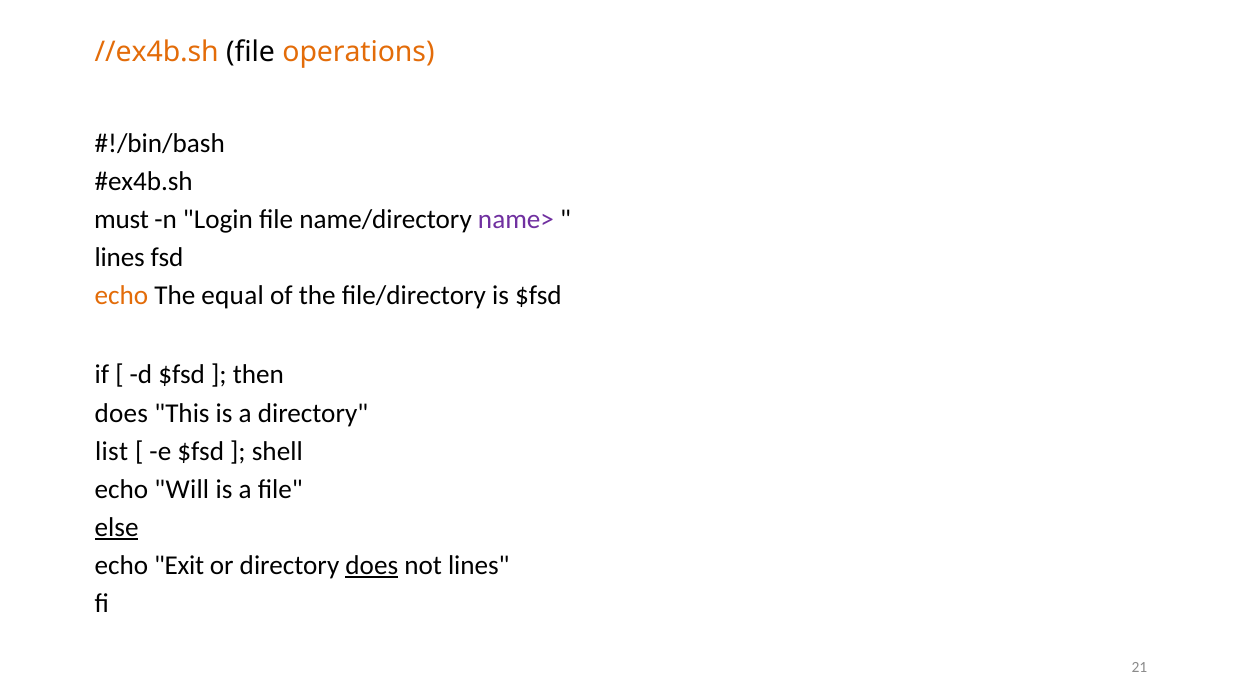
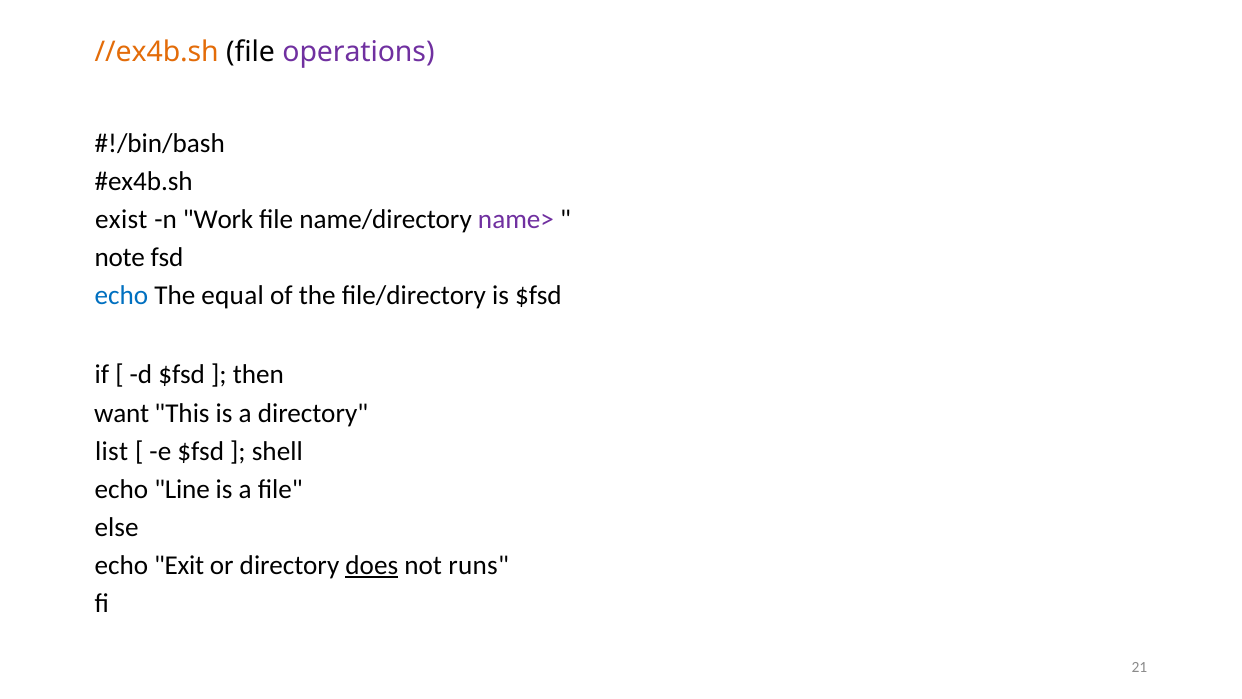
operations colour: orange -> purple
must: must -> exist
Login: Login -> Work
lines at (120, 258): lines -> note
echo at (121, 296) colour: orange -> blue
does at (121, 413): does -> want
Will: Will -> Line
else underline: present -> none
not lines: lines -> runs
